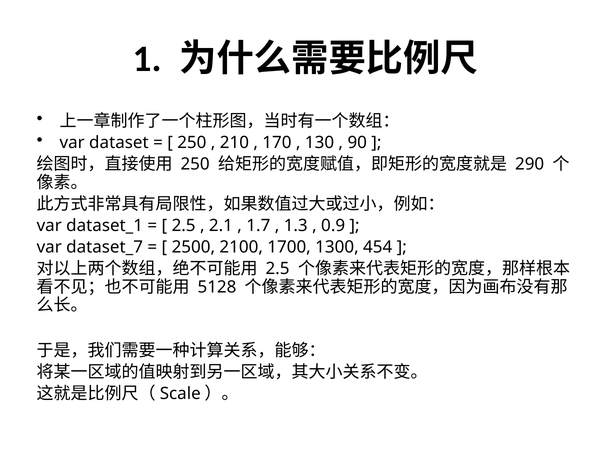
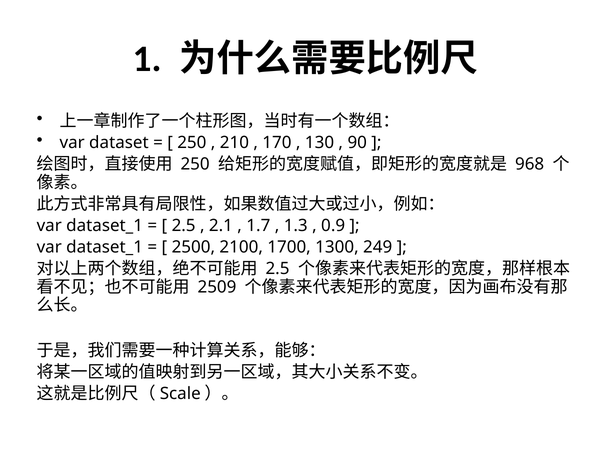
290: 290 -> 968
dataset_7 at (105, 247): dataset_7 -> dataset_1
454: 454 -> 249
5128: 5128 -> 2509
